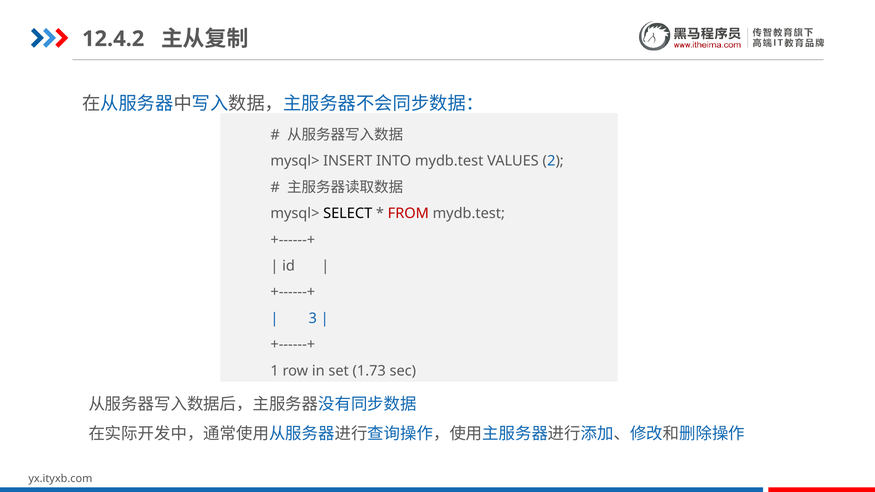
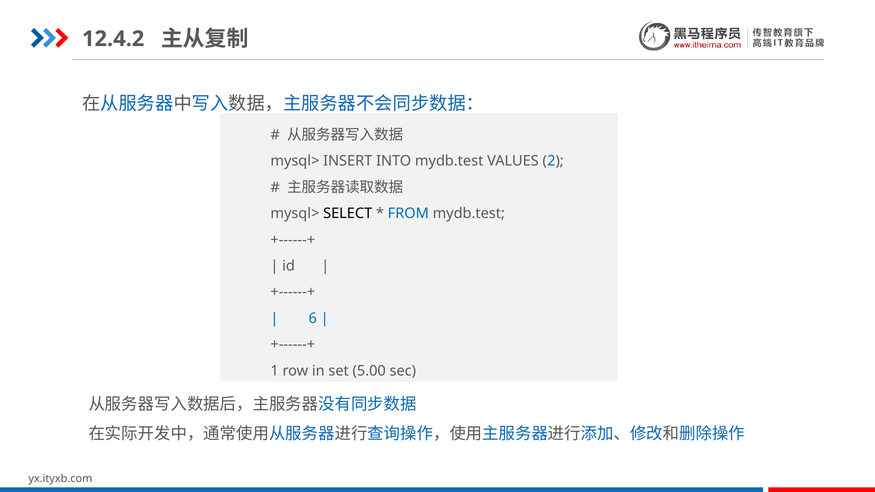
FROM colour: red -> blue
3: 3 -> 6
1.73: 1.73 -> 5.00
